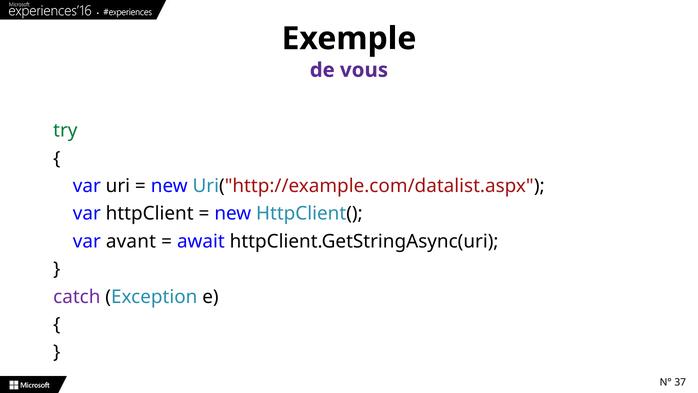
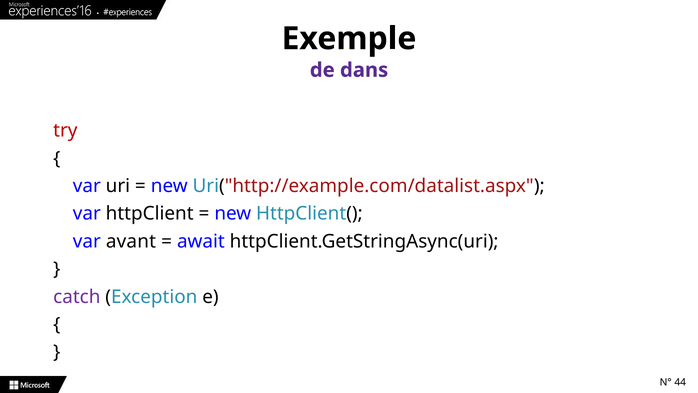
vous: vous -> dans
try colour: green -> red
37: 37 -> 44
